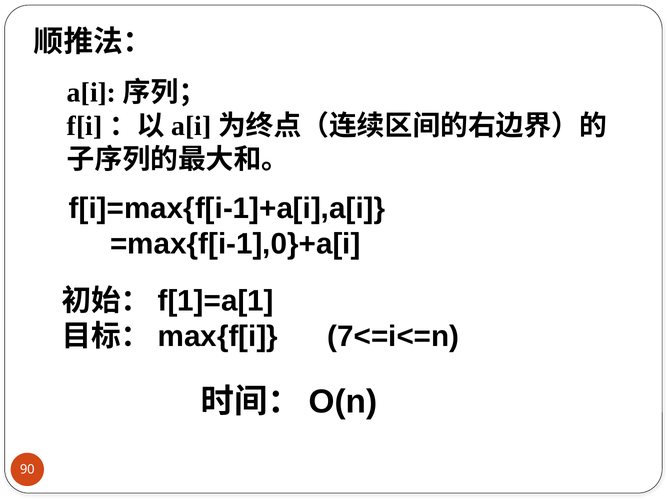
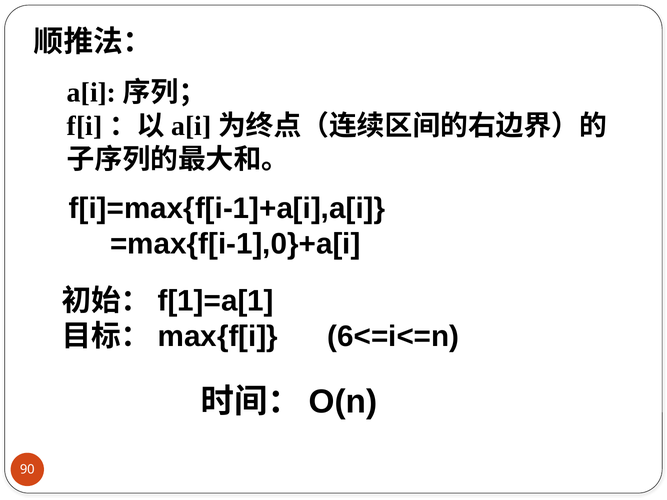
7<=i<=n: 7<=i<=n -> 6<=i<=n
